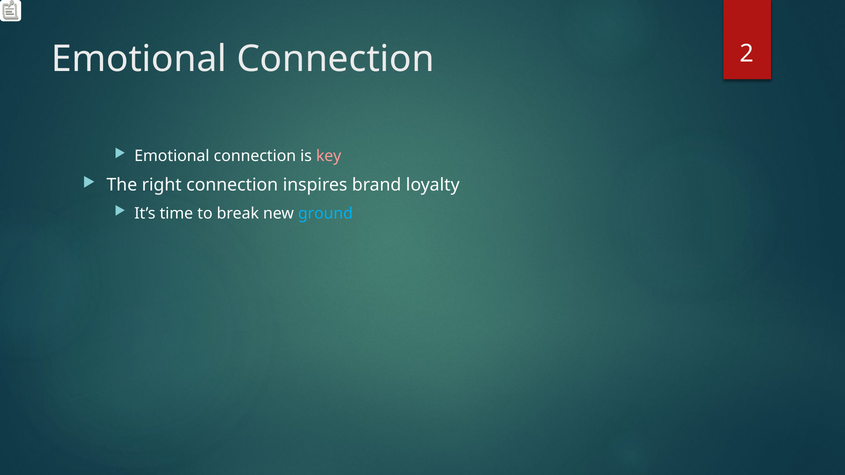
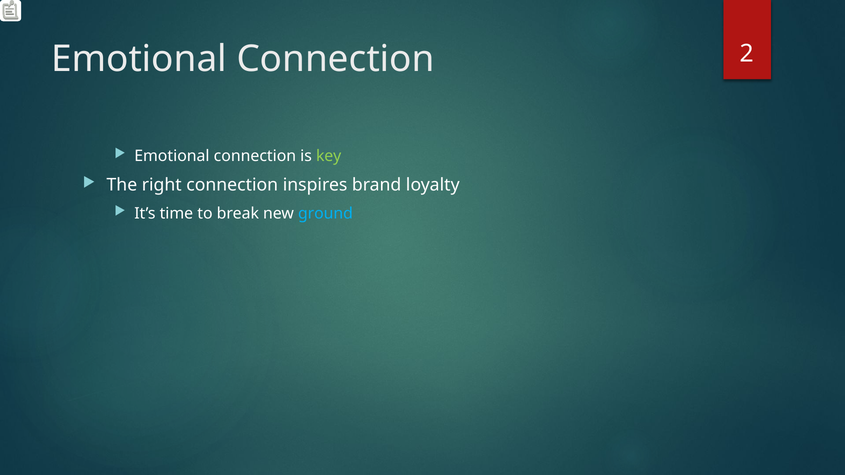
key colour: pink -> light green
